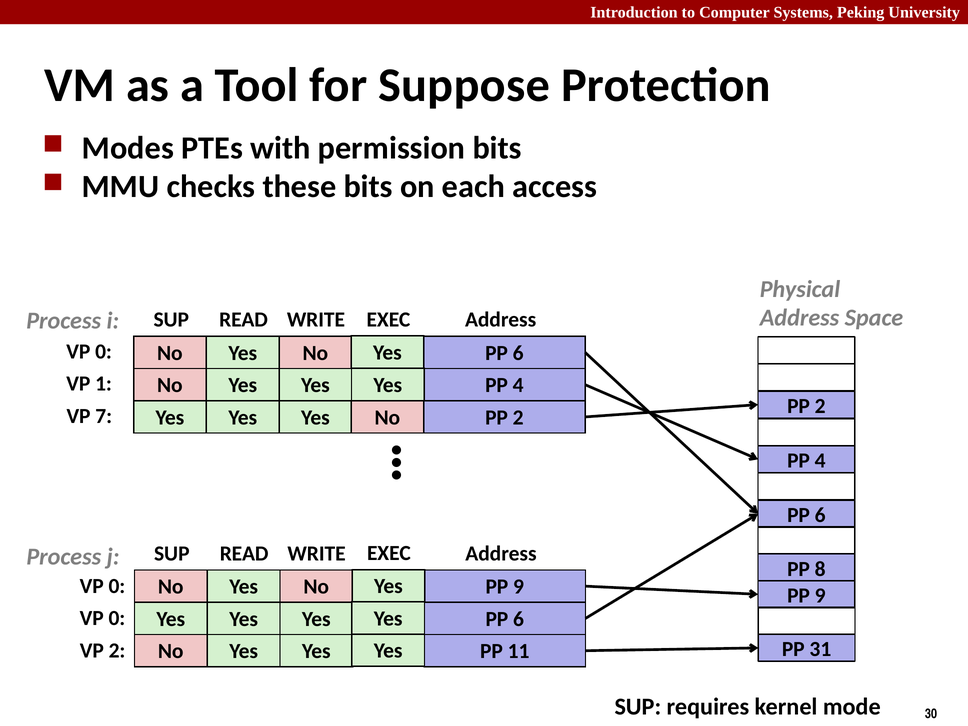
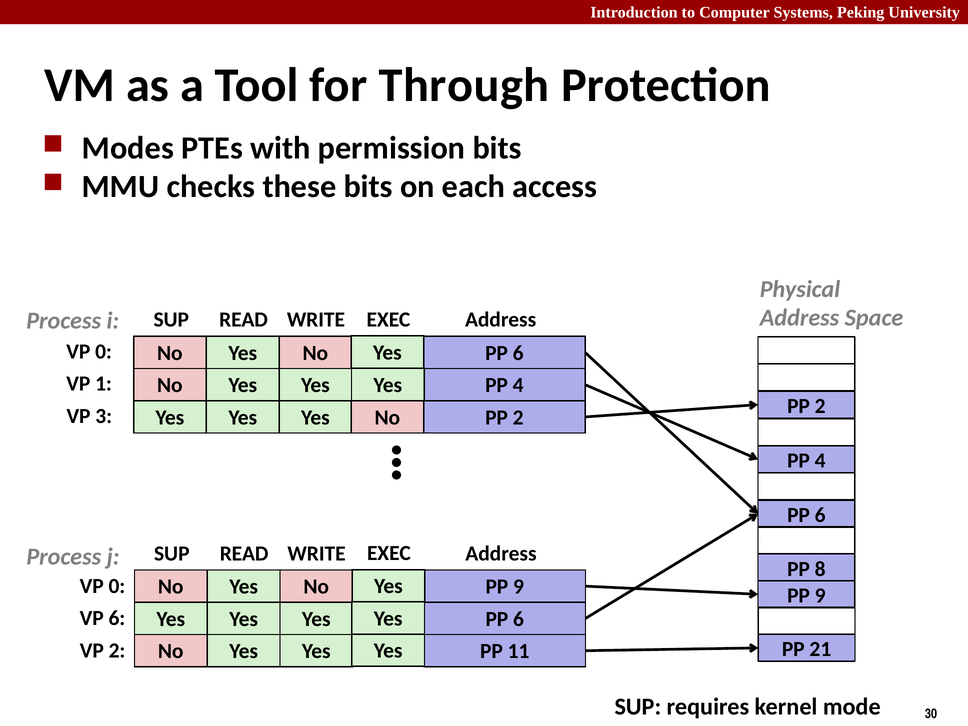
Suppose: Suppose -> Through
7: 7 -> 3
0 at (117, 618): 0 -> 6
31: 31 -> 21
